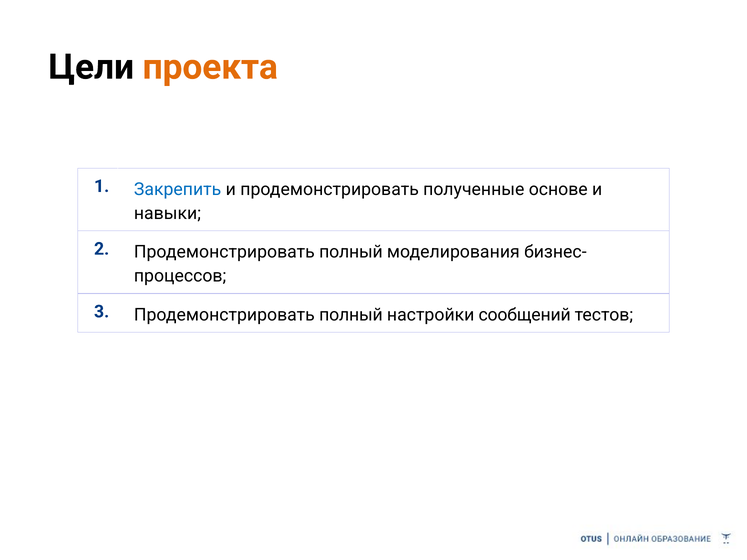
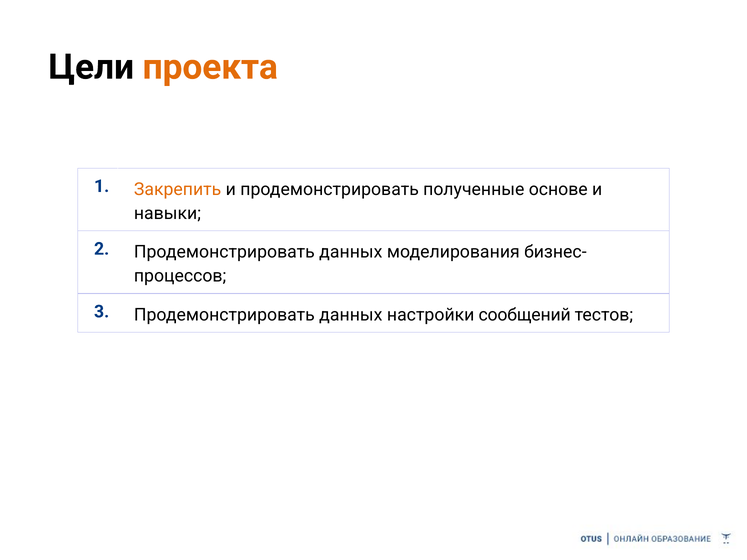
Закрепить colour: blue -> orange
2 Продемонстрировать полный: полный -> данных
3 Продемонстрировать полный: полный -> данных
